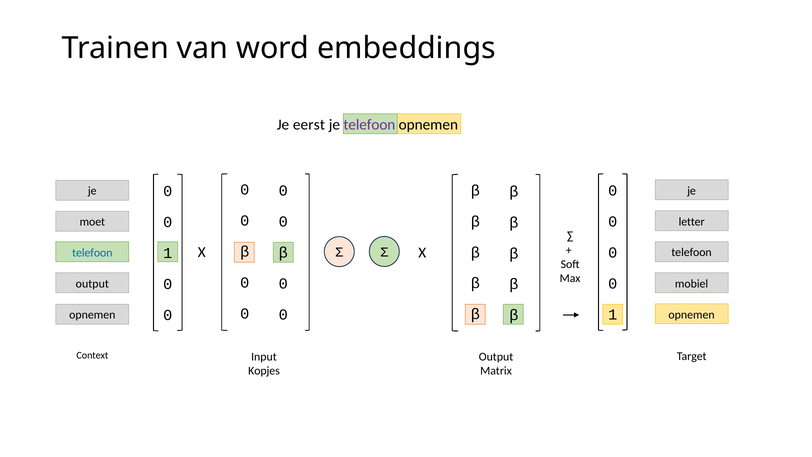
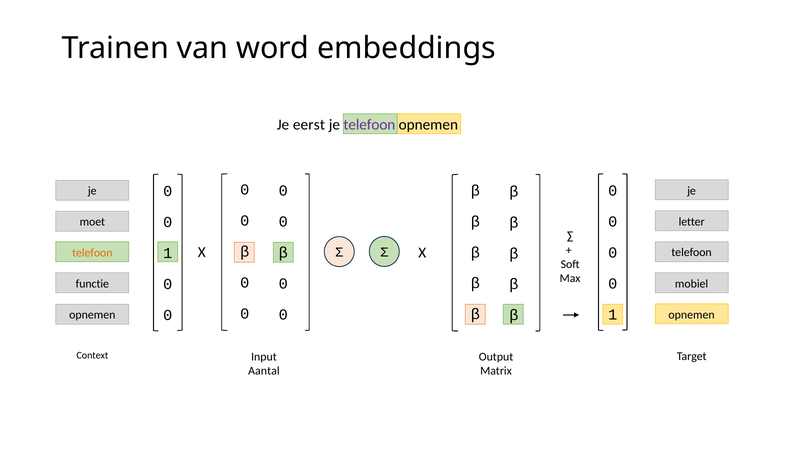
telefoon at (92, 253) colour: blue -> orange
output at (92, 284): output -> functie
Kopjes: Kopjes -> Aantal
